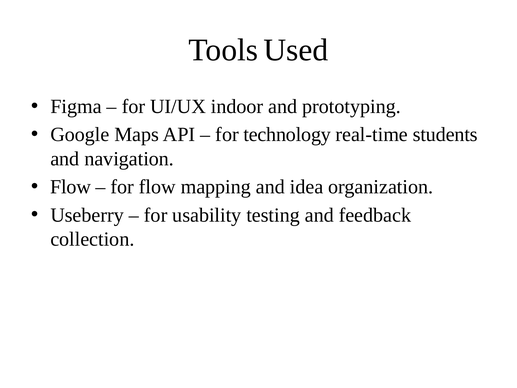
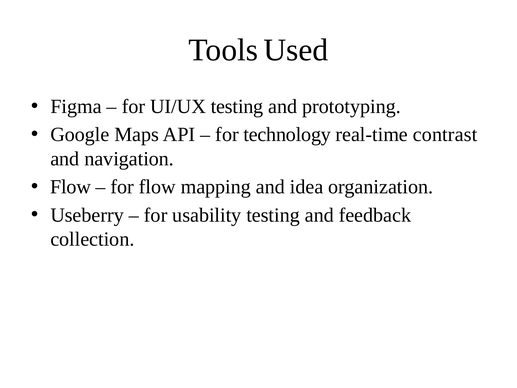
UI/UX indoor: indoor -> testing
students: students -> contrast
